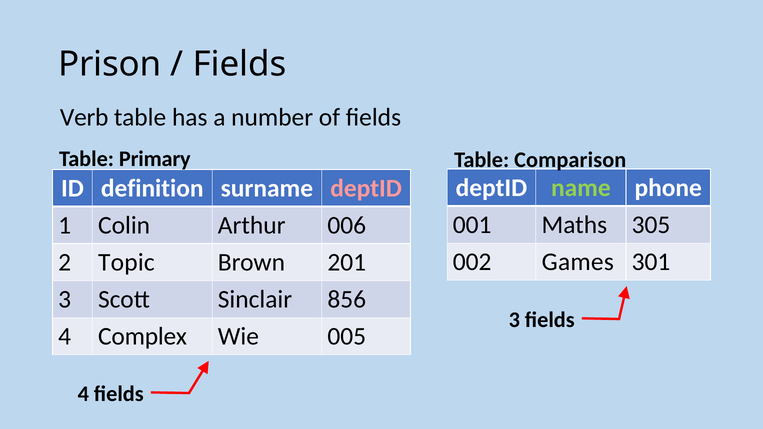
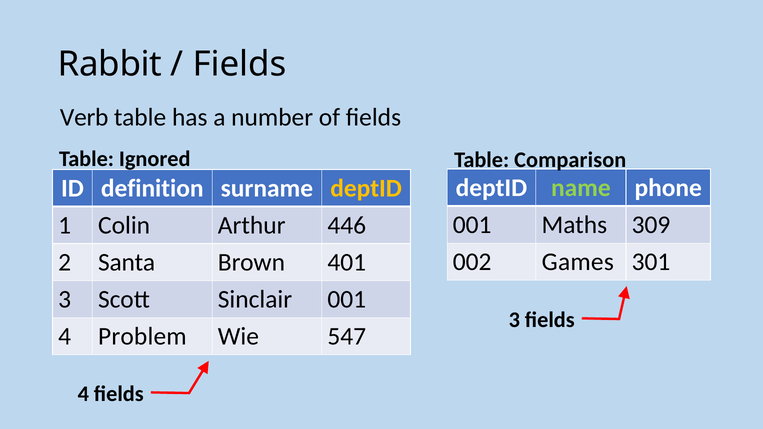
Prison: Prison -> Rabbit
Primary: Primary -> Ignored
deptID at (366, 188) colour: pink -> yellow
305: 305 -> 309
006: 006 -> 446
Topic: Topic -> Santa
201: 201 -> 401
Sinclair 856: 856 -> 001
Complex: Complex -> Problem
005: 005 -> 547
